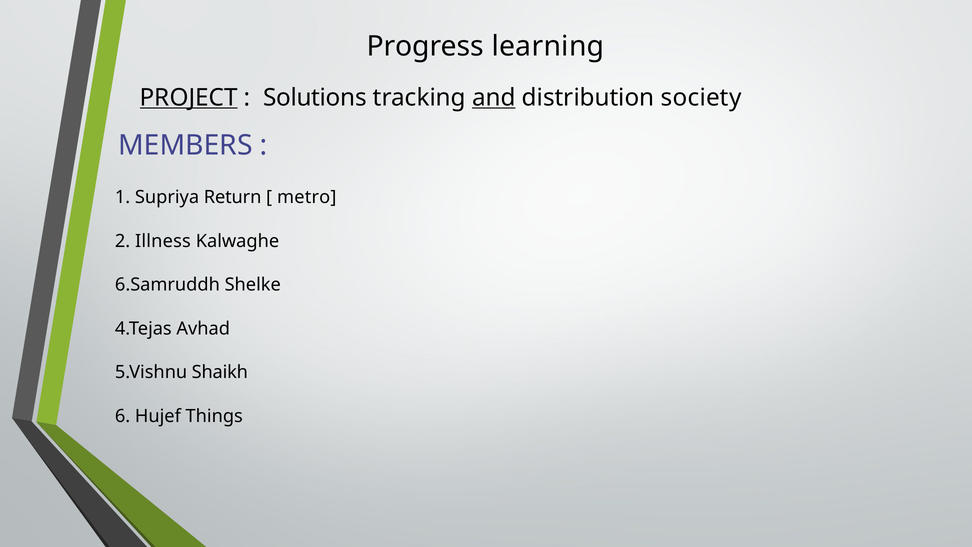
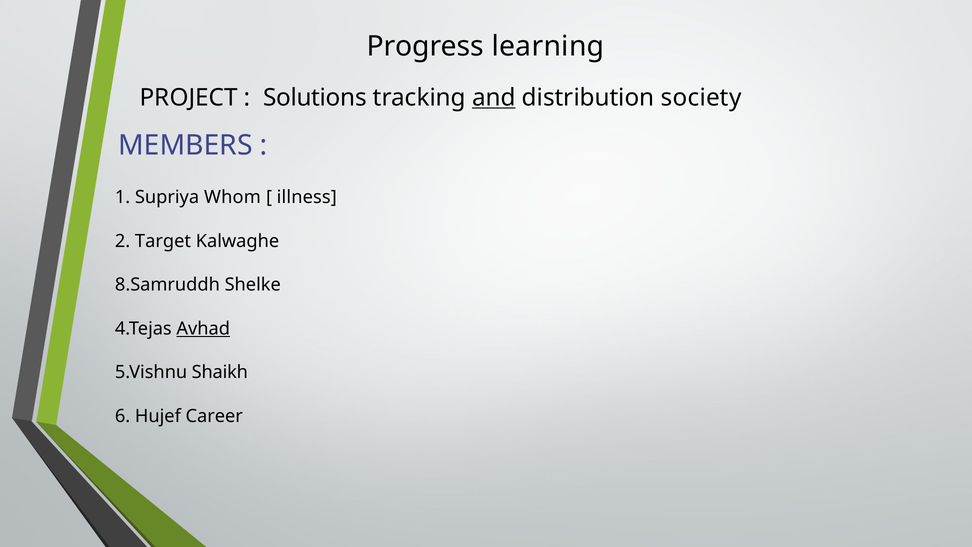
PROJECT underline: present -> none
Return: Return -> Whom
metro: metro -> illness
Illness: Illness -> Target
6.Samruddh: 6.Samruddh -> 8.Samruddh
Avhad underline: none -> present
Things: Things -> Career
